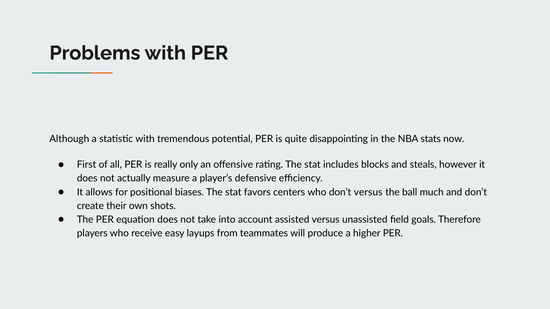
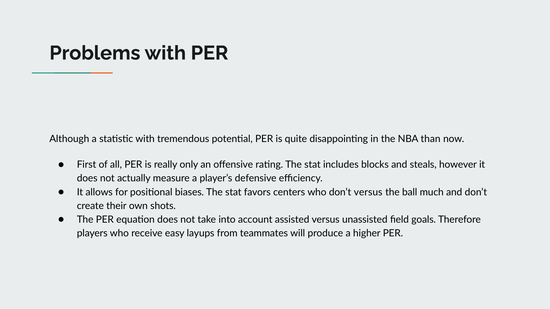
stats: stats -> than
